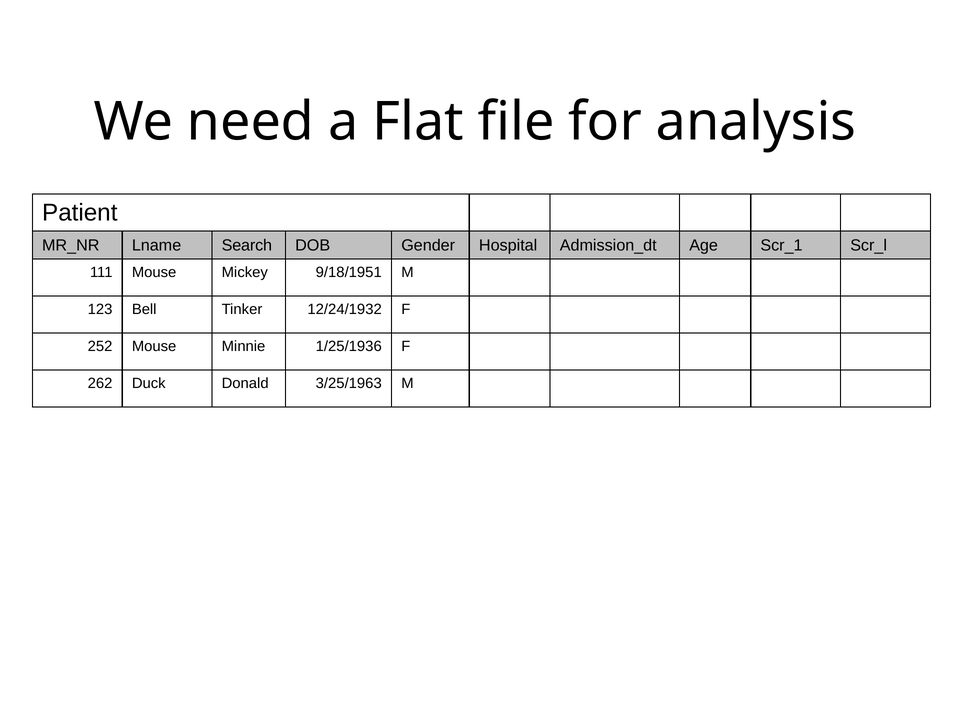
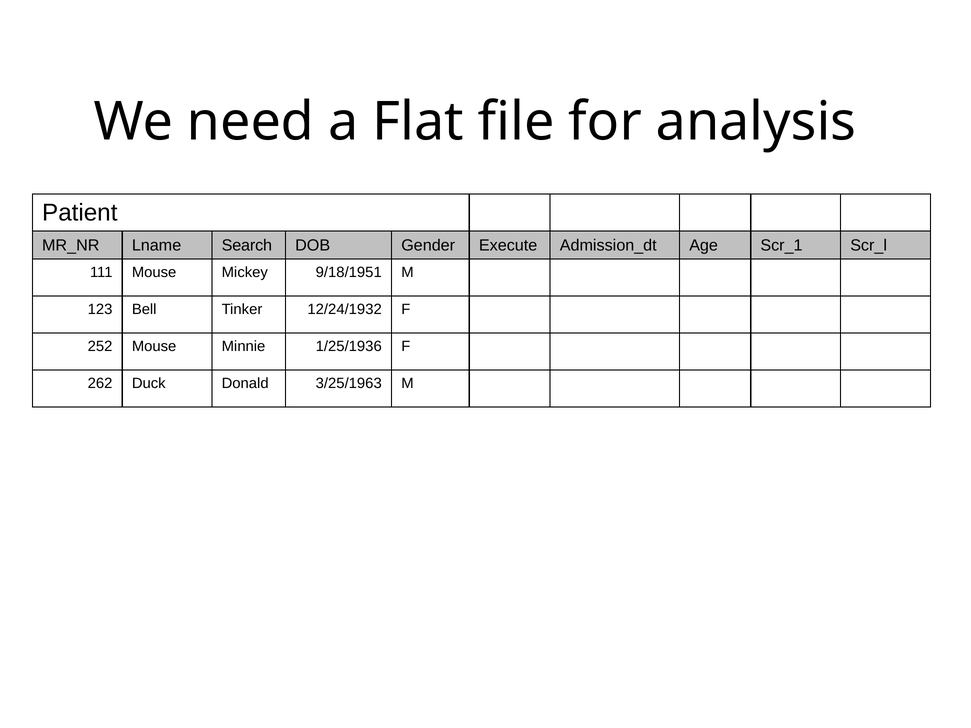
Hospital: Hospital -> Execute
